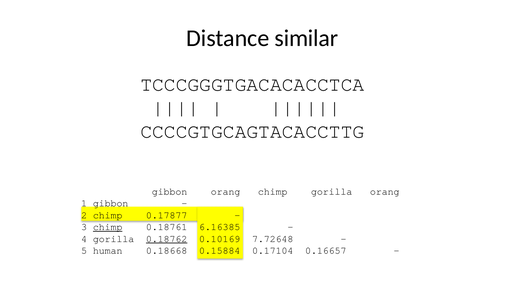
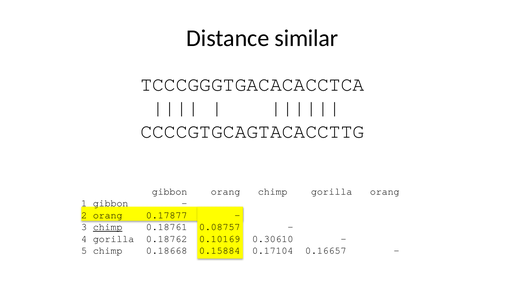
2 chimp: chimp -> orang
6.16385: 6.16385 -> 0.08757
0.18762 underline: present -> none
7.72648: 7.72648 -> 0.30610
5 human: human -> chimp
